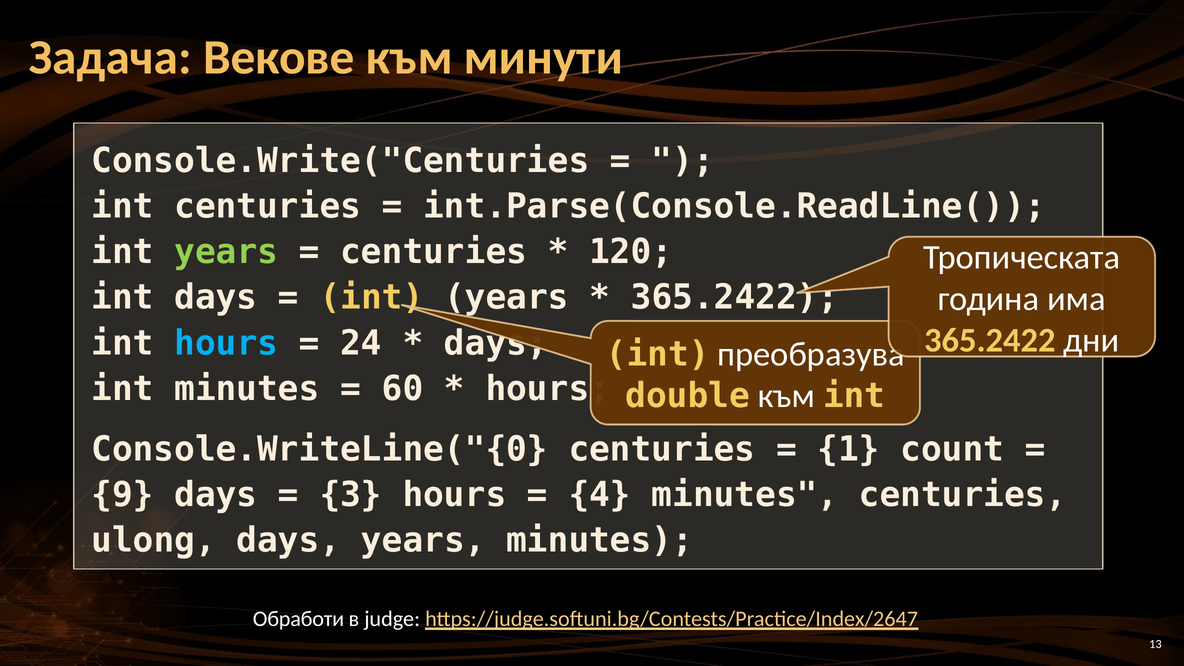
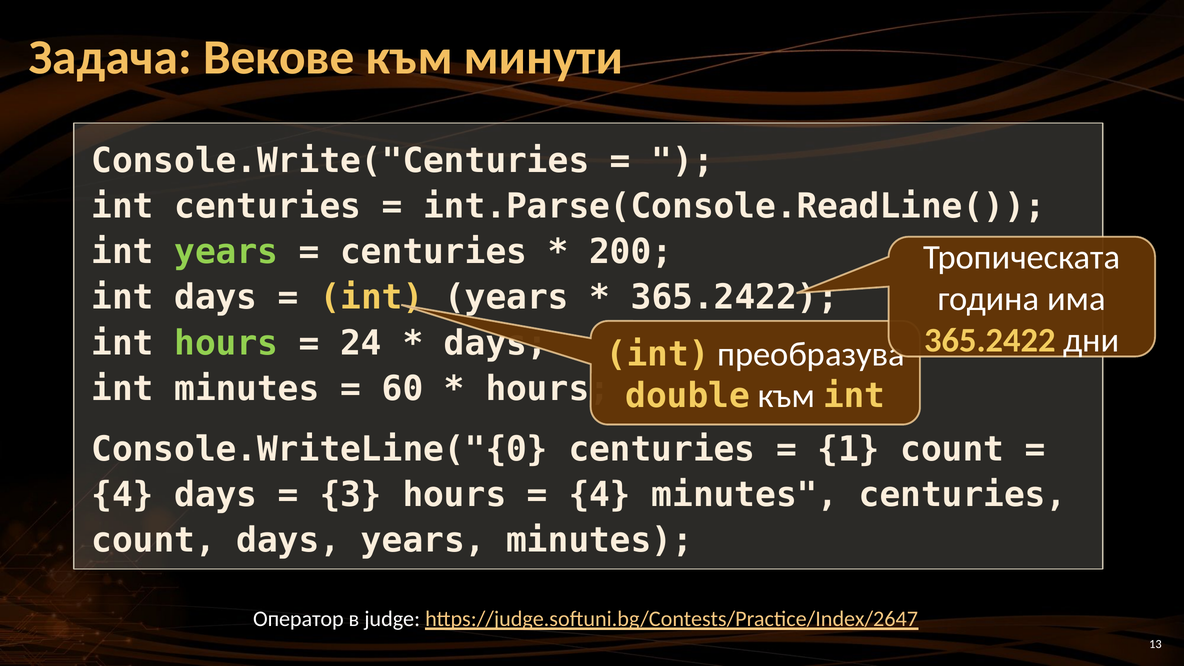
120: 120 -> 200
hours at (226, 343) colour: light blue -> light green
9 at (122, 495): 9 -> 4
ulong at (154, 540): ulong -> count
Обработи: Обработи -> Оператор
